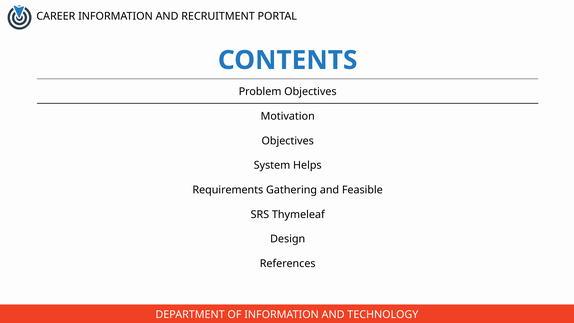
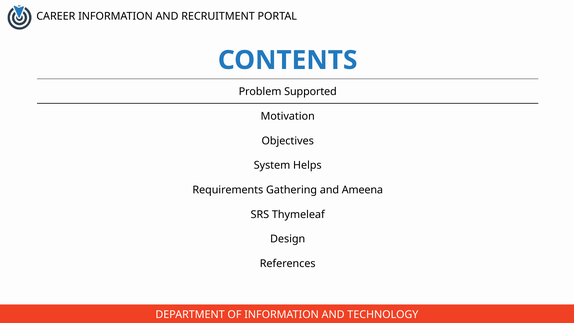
Problem Objectives: Objectives -> Supported
Feasible: Feasible -> Ameena
